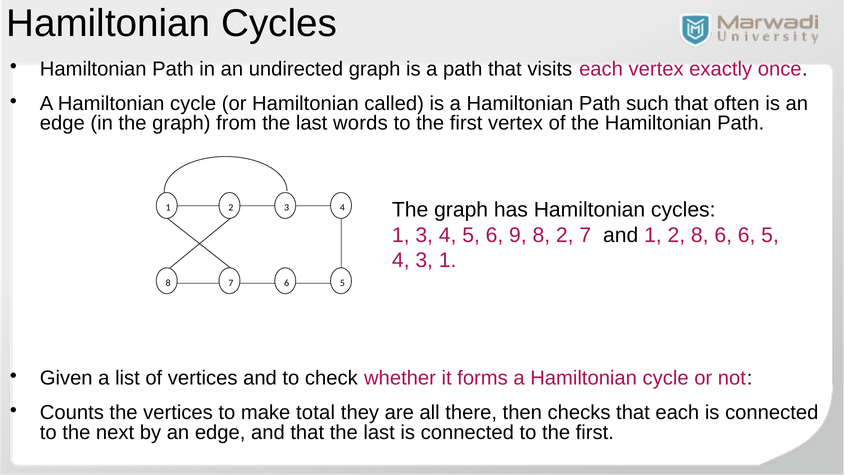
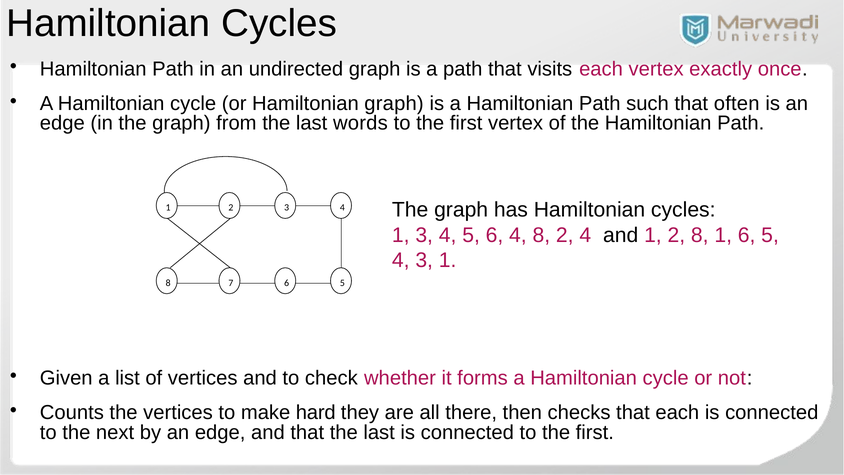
Hamiltonian called: called -> graph
6 9: 9 -> 4
2 7: 7 -> 4
8 6: 6 -> 1
total: total -> hard
